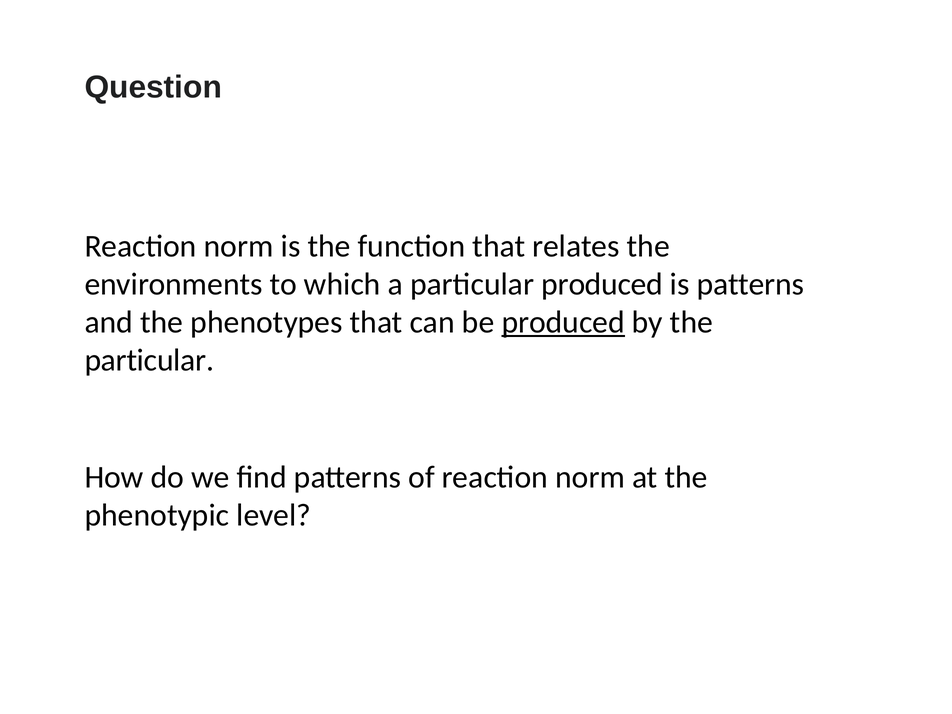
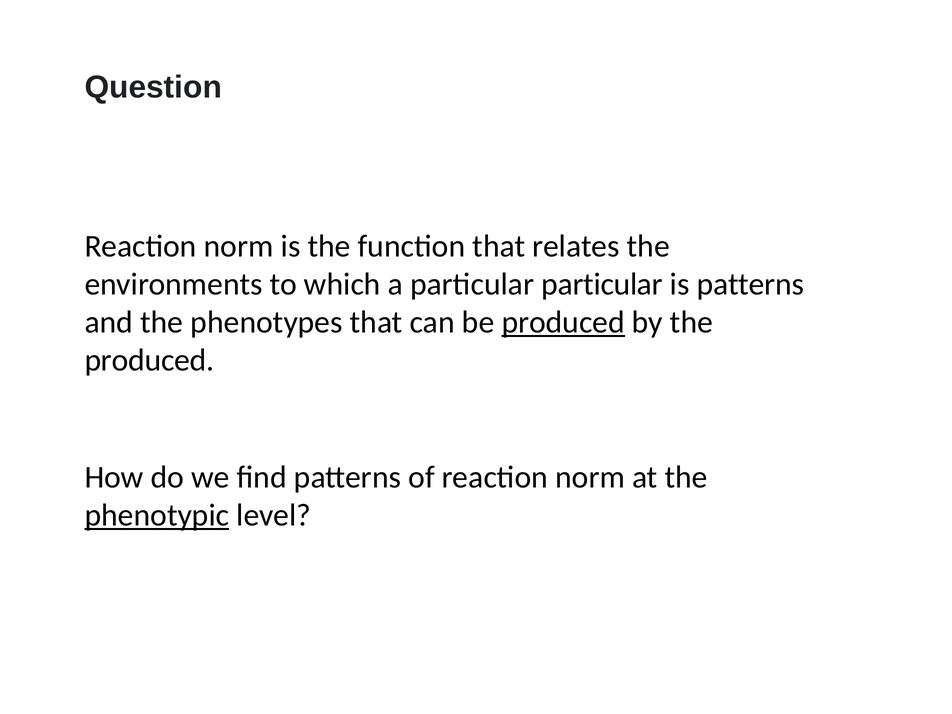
particular produced: produced -> particular
particular at (149, 360): particular -> produced
phenotypic underline: none -> present
